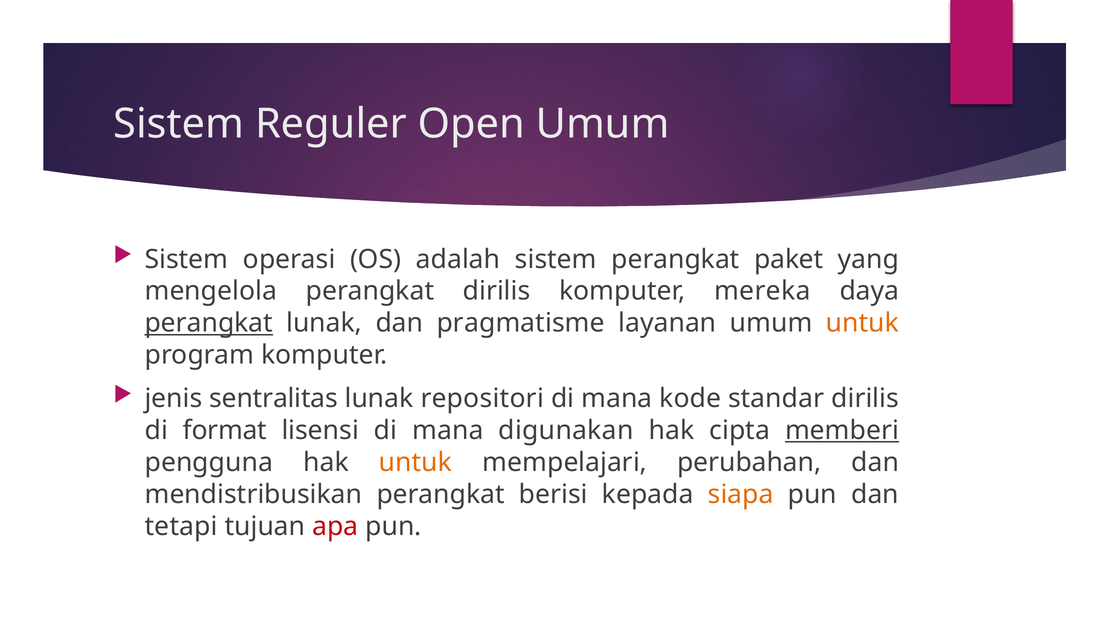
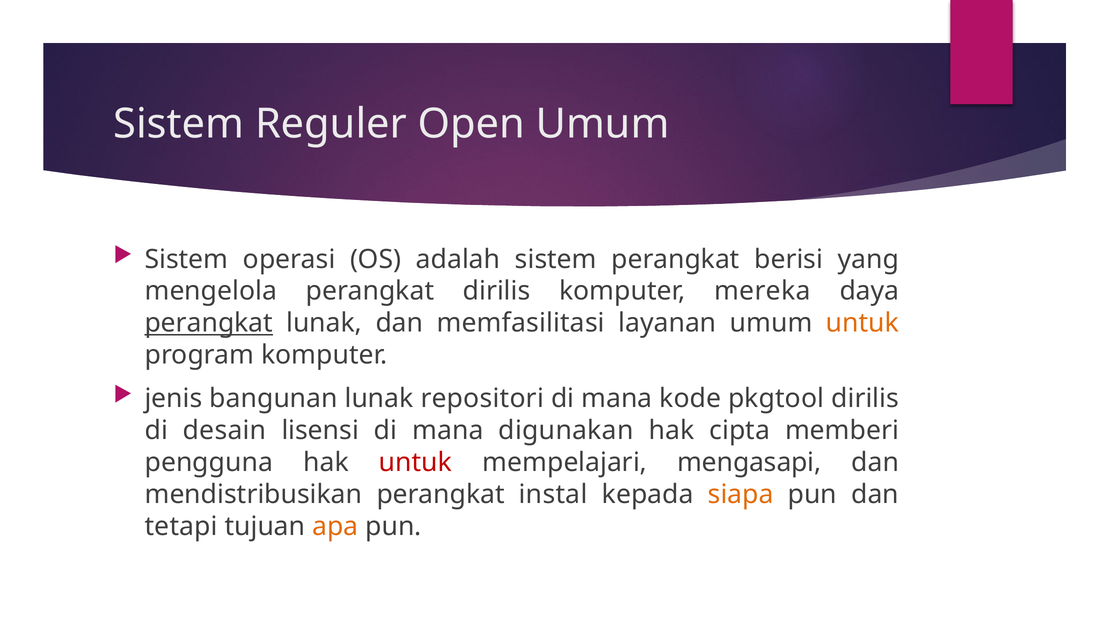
paket: paket -> berisi
pragmatisme: pragmatisme -> memfasilitasi
sentralitas: sentralitas -> bangunan
standar: standar -> pkgtool
format: format -> desain
memberi underline: present -> none
untuk at (416, 462) colour: orange -> red
perubahan: perubahan -> mengasapi
berisi: berisi -> instal
apa colour: red -> orange
